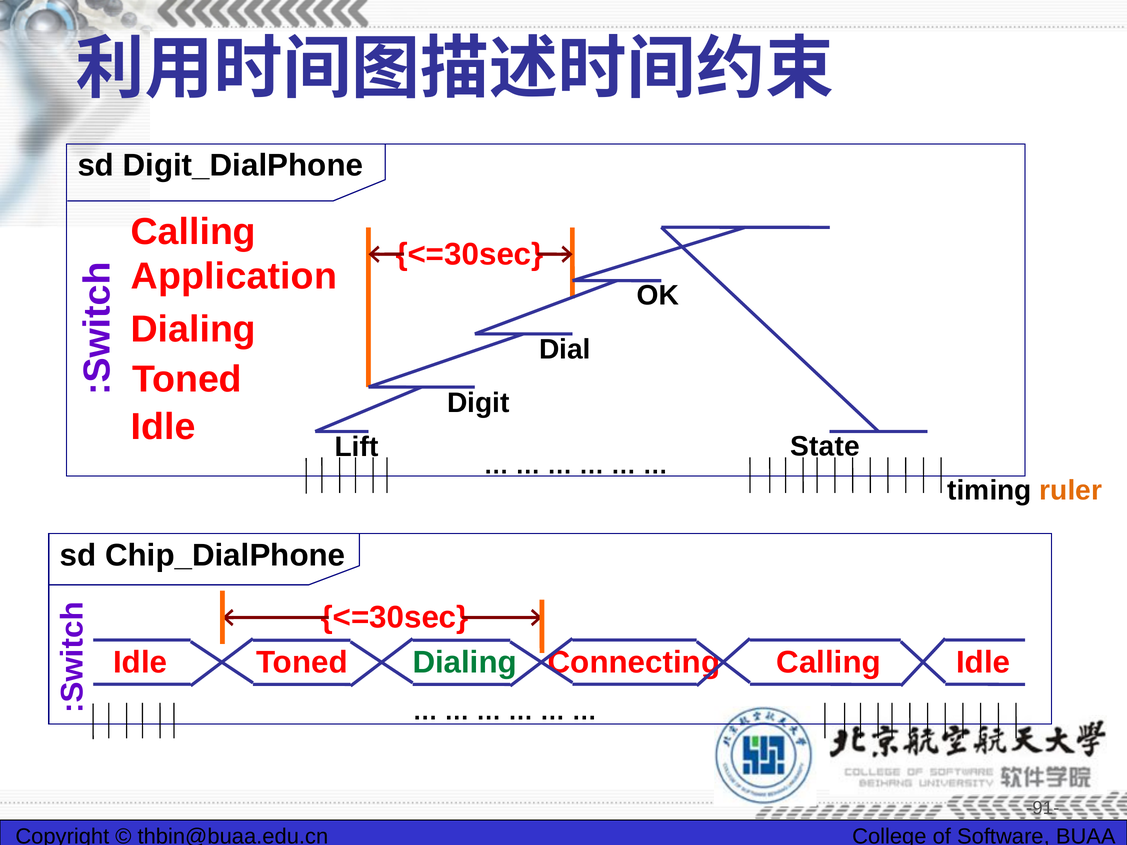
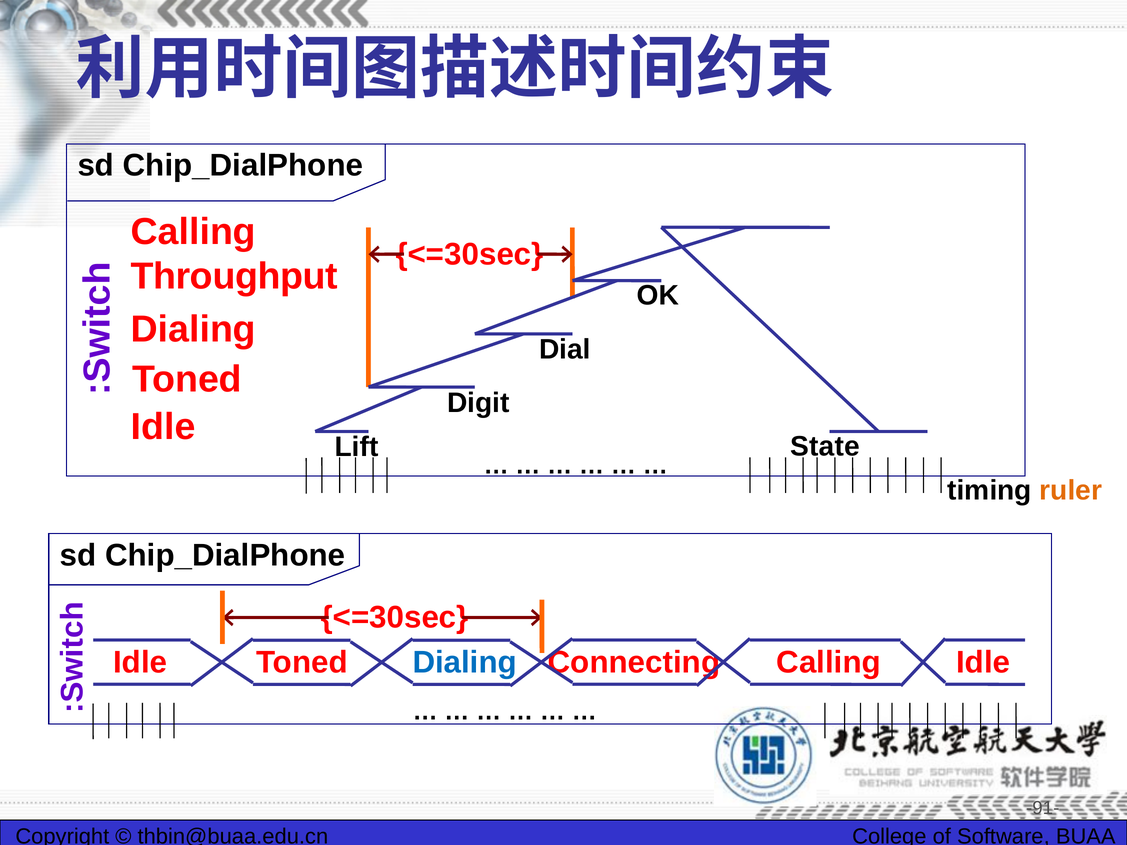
Digit_DialPhone at (243, 165): Digit_DialPhone -> Chip_DialPhone
Application: Application -> Throughput
Dialing at (465, 662) colour: green -> blue
